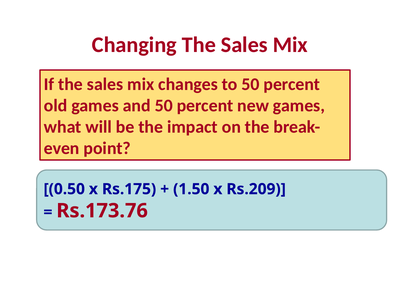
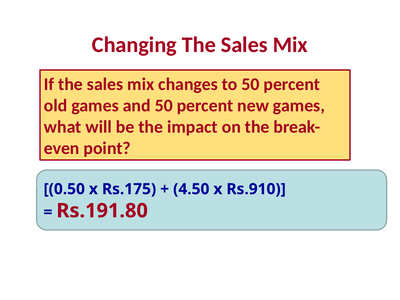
1.50: 1.50 -> 4.50
Rs.209: Rs.209 -> Rs.910
Rs.173.76: Rs.173.76 -> Rs.191.80
